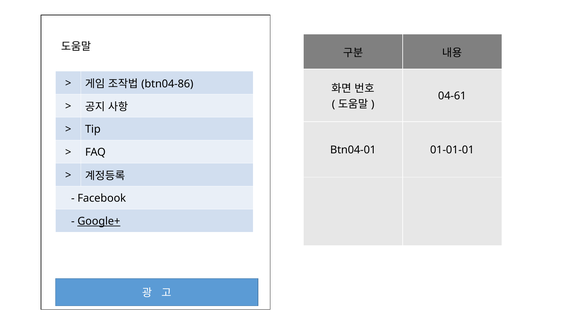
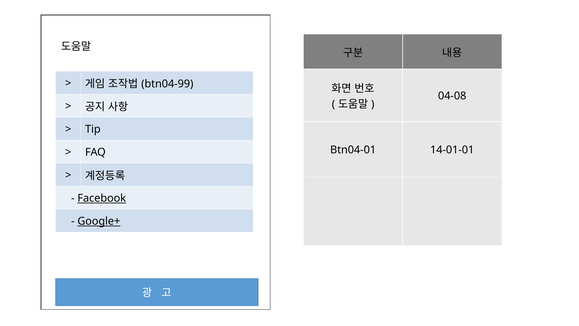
btn04-86: btn04-86 -> btn04-99
04-61: 04-61 -> 04-08
01-01-01: 01-01-01 -> 14-01-01
Facebook underline: none -> present
